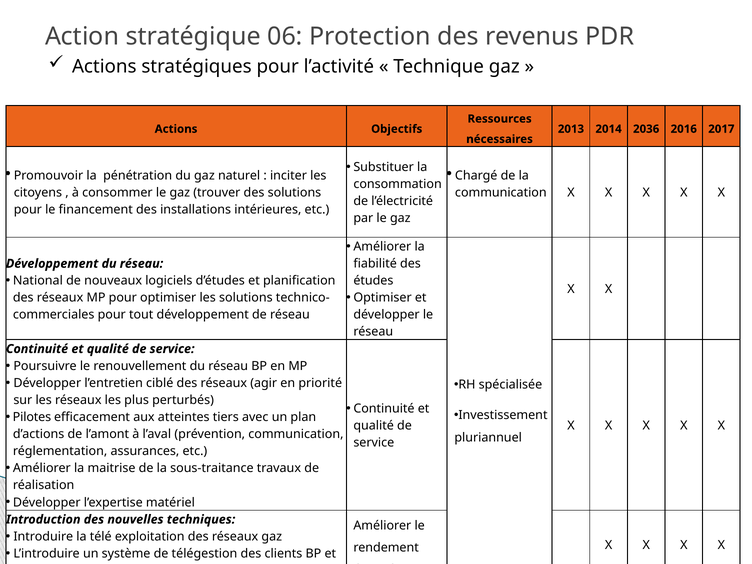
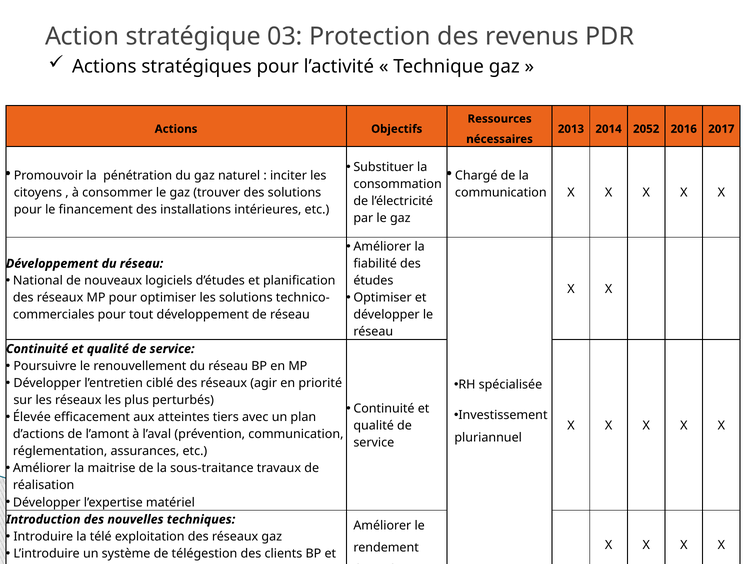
06: 06 -> 03
2036: 2036 -> 2052
Pilotes: Pilotes -> Élevée
